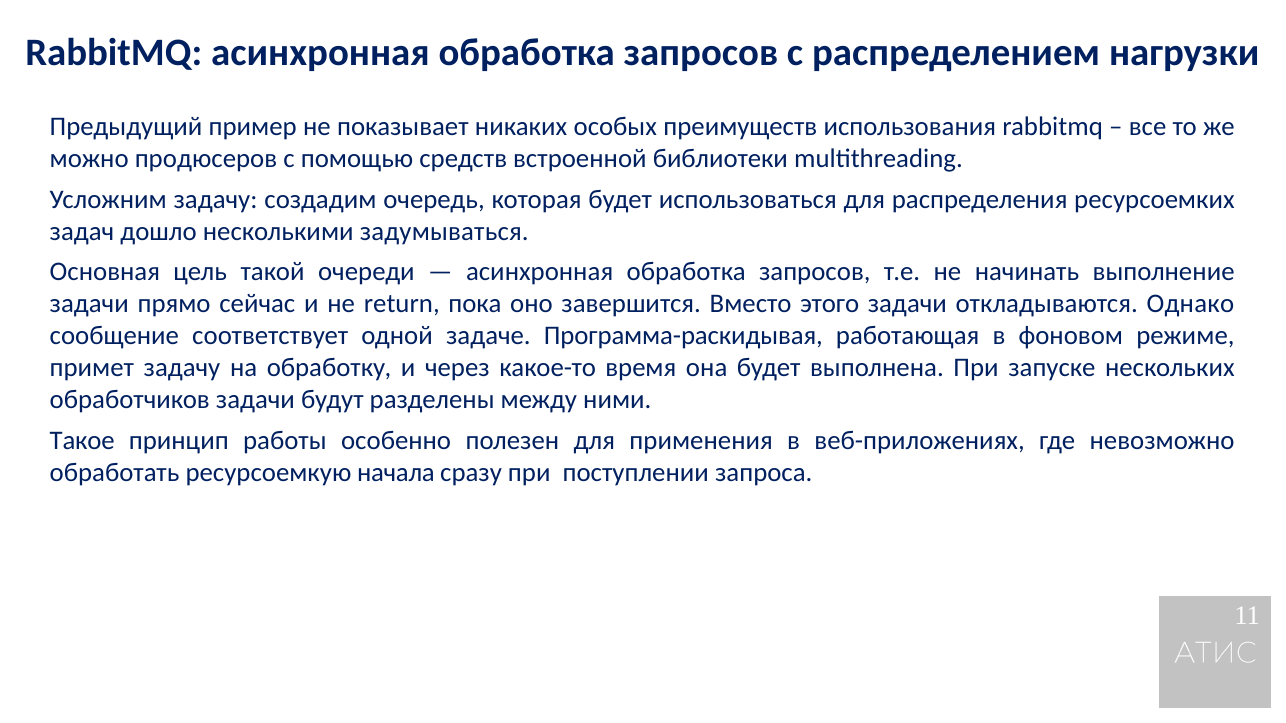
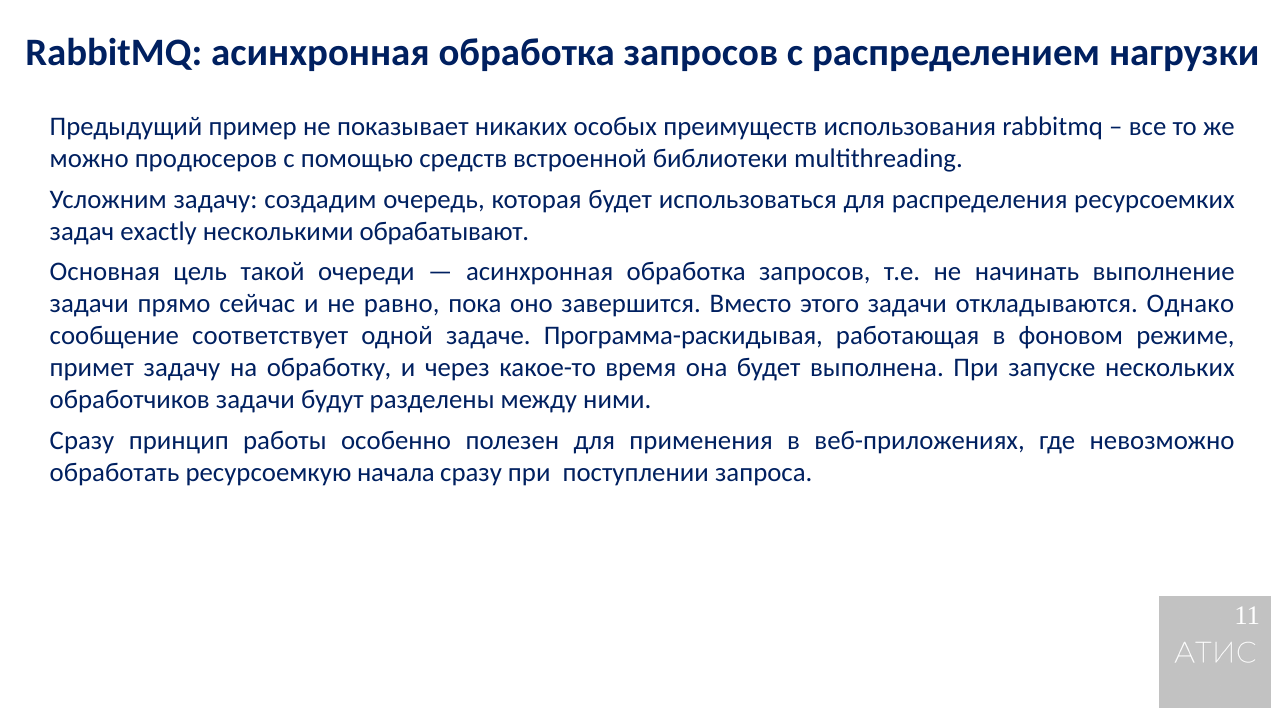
дошло: дошло -> exactly
задумываться: задумываться -> обрабатывают
return: return -> равно
Такое at (82, 441): Такое -> Сразу
